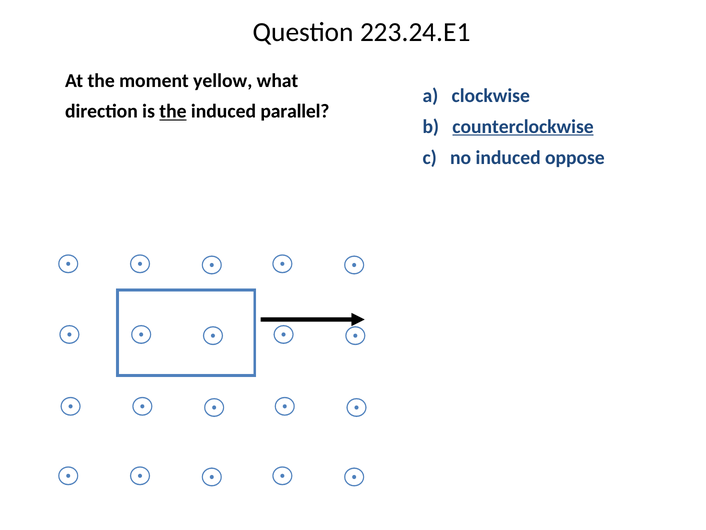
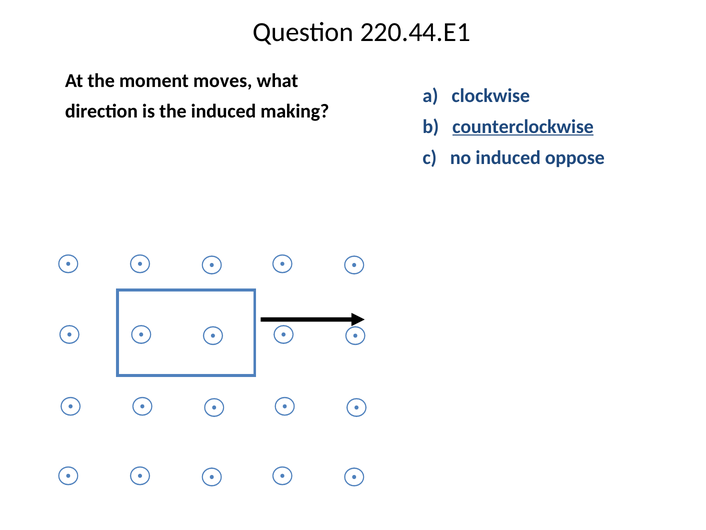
223.24.E1: 223.24.E1 -> 220.44.E1
yellow: yellow -> moves
the at (173, 111) underline: present -> none
parallel: parallel -> making
